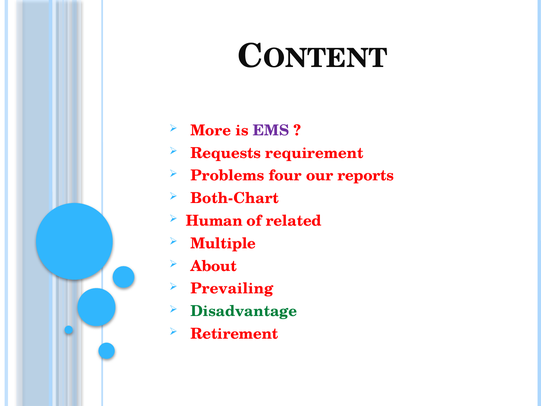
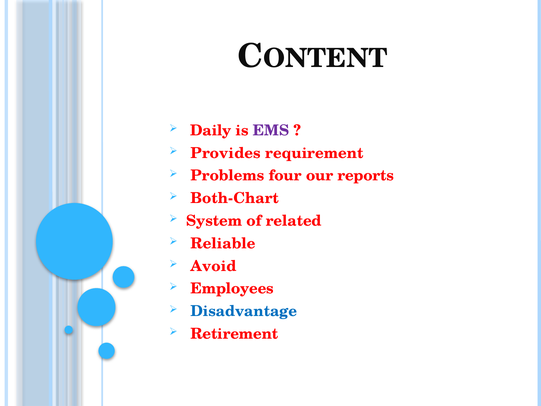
More: More -> Daily
Requests: Requests -> Provides
Human: Human -> System
Multiple: Multiple -> Reliable
About: About -> Avoid
Prevailing: Prevailing -> Employees
Disadvantage colour: green -> blue
